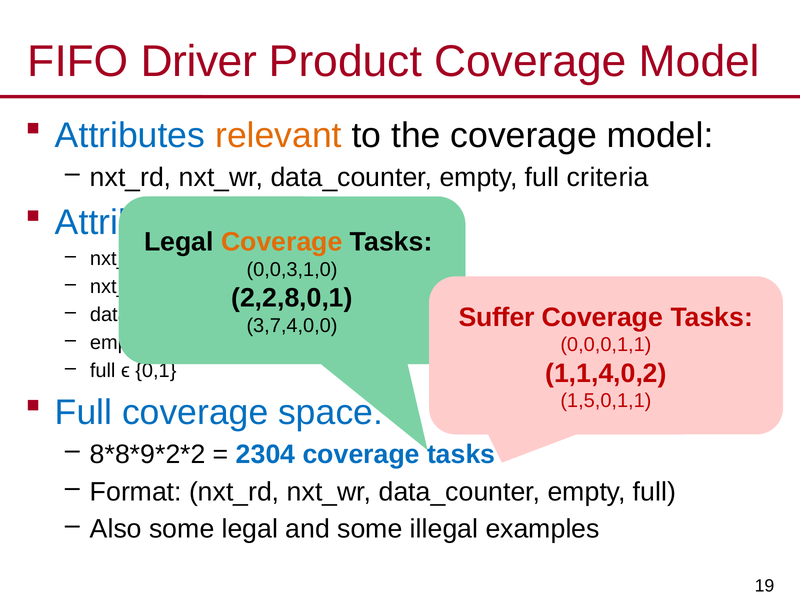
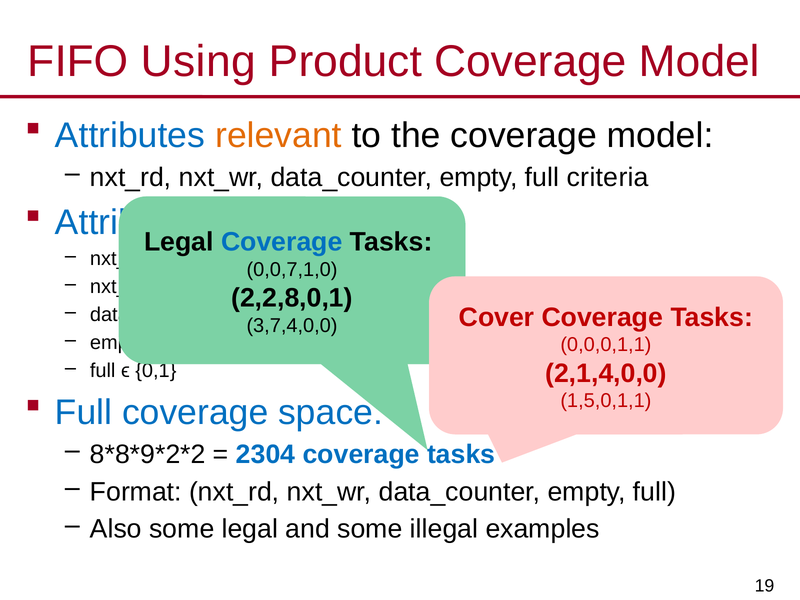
Driver: Driver -> Using
Coverage at (282, 242) colour: orange -> blue
0,0,3,1,0: 0,0,3,1,0 -> 0,0,7,1,0
Suffer: Suffer -> Cover
1,1,4,0,2: 1,1,4,0,2 -> 2,1,4,0,0
